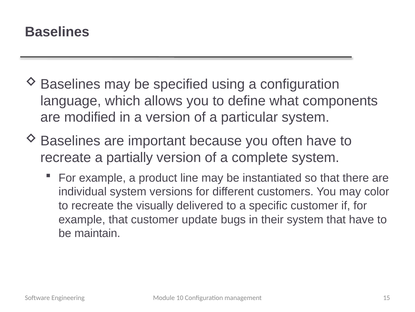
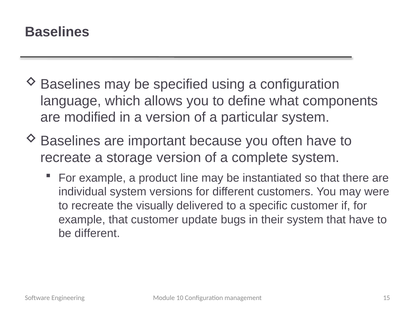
partially: partially -> storage
color: color -> were
be maintain: maintain -> different
